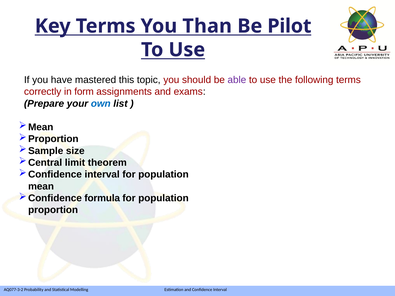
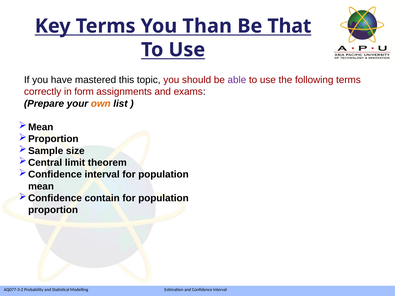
Pilot: Pilot -> That
own colour: blue -> orange
formula: formula -> contain
